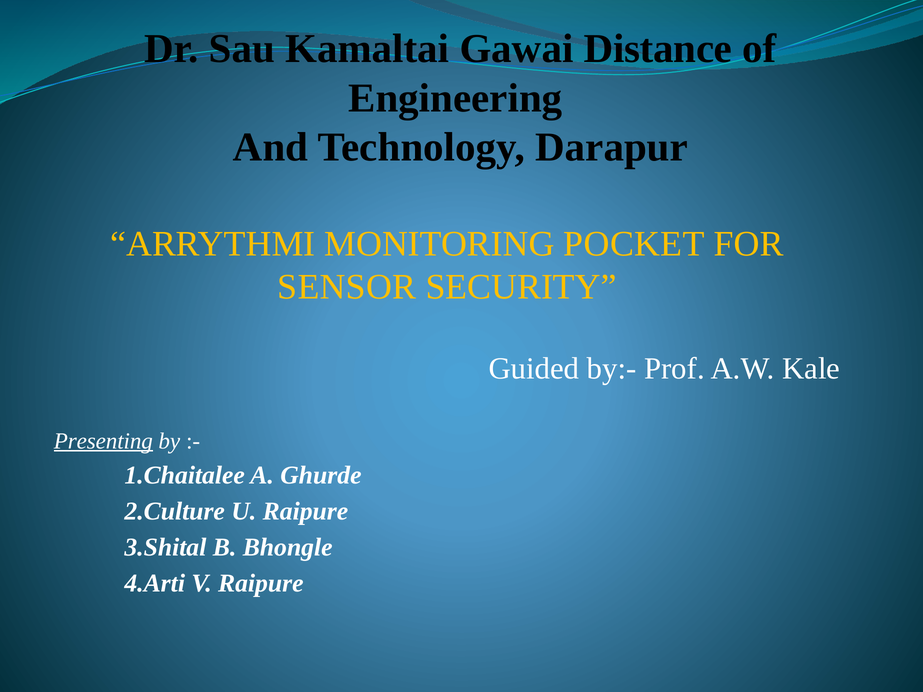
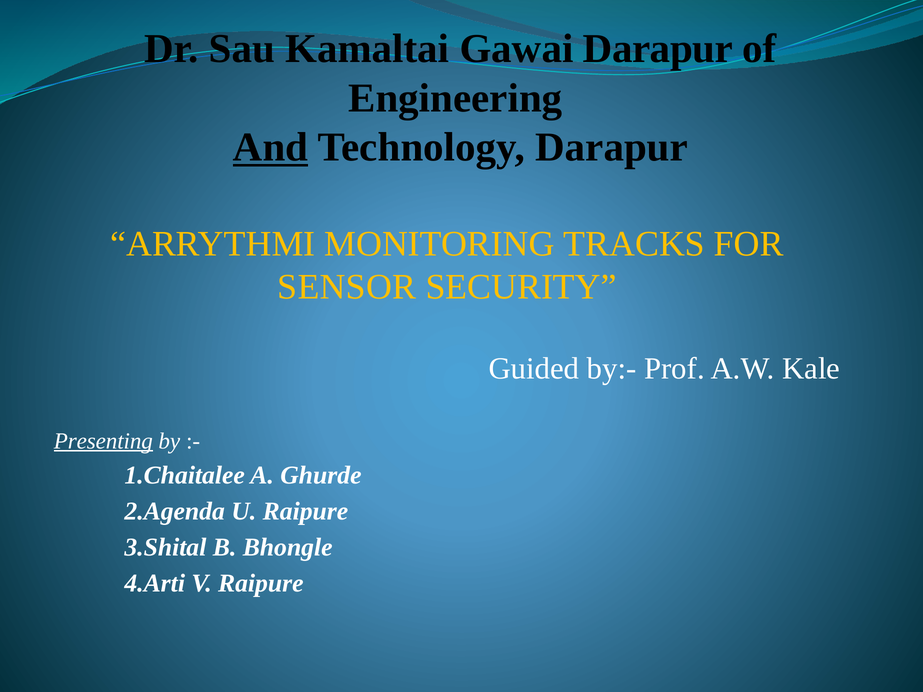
Gawai Distance: Distance -> Darapur
And underline: none -> present
POCKET: POCKET -> TRACKS
2.Culture: 2.Culture -> 2.Agenda
